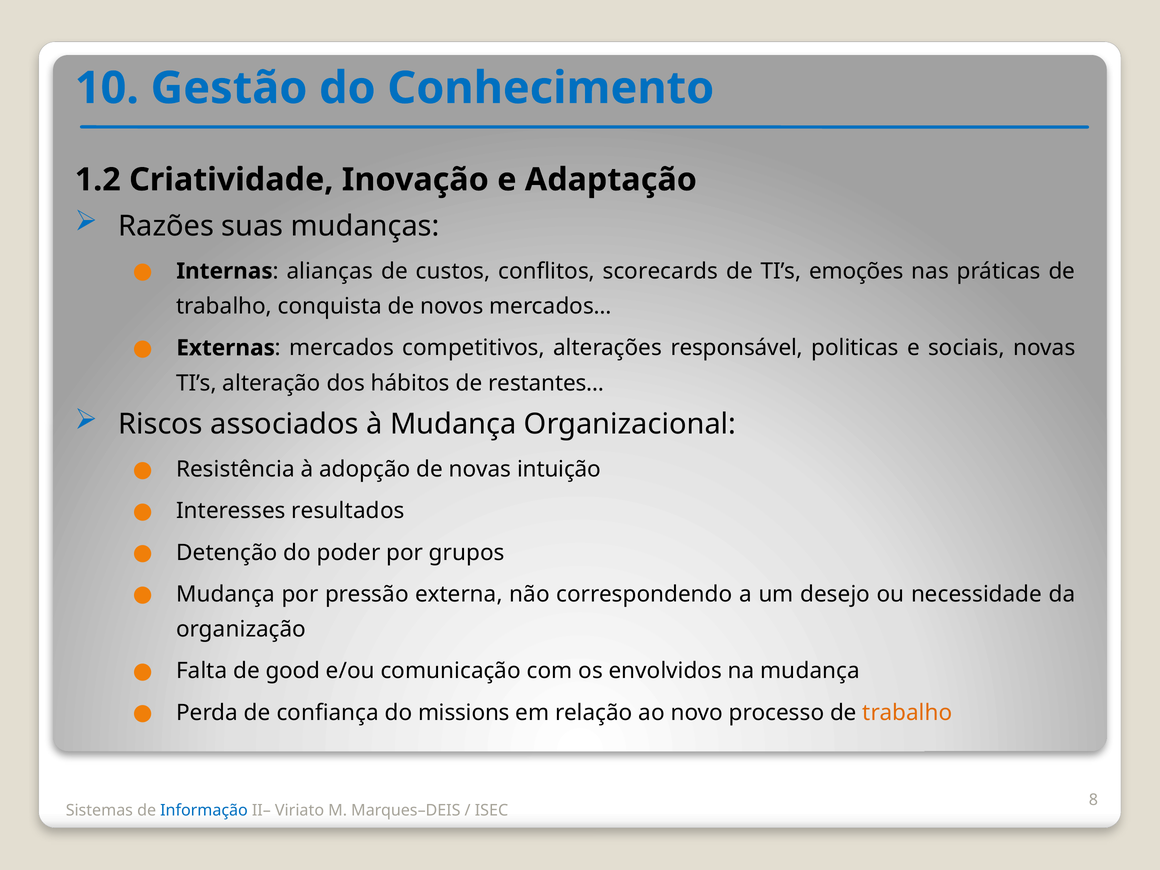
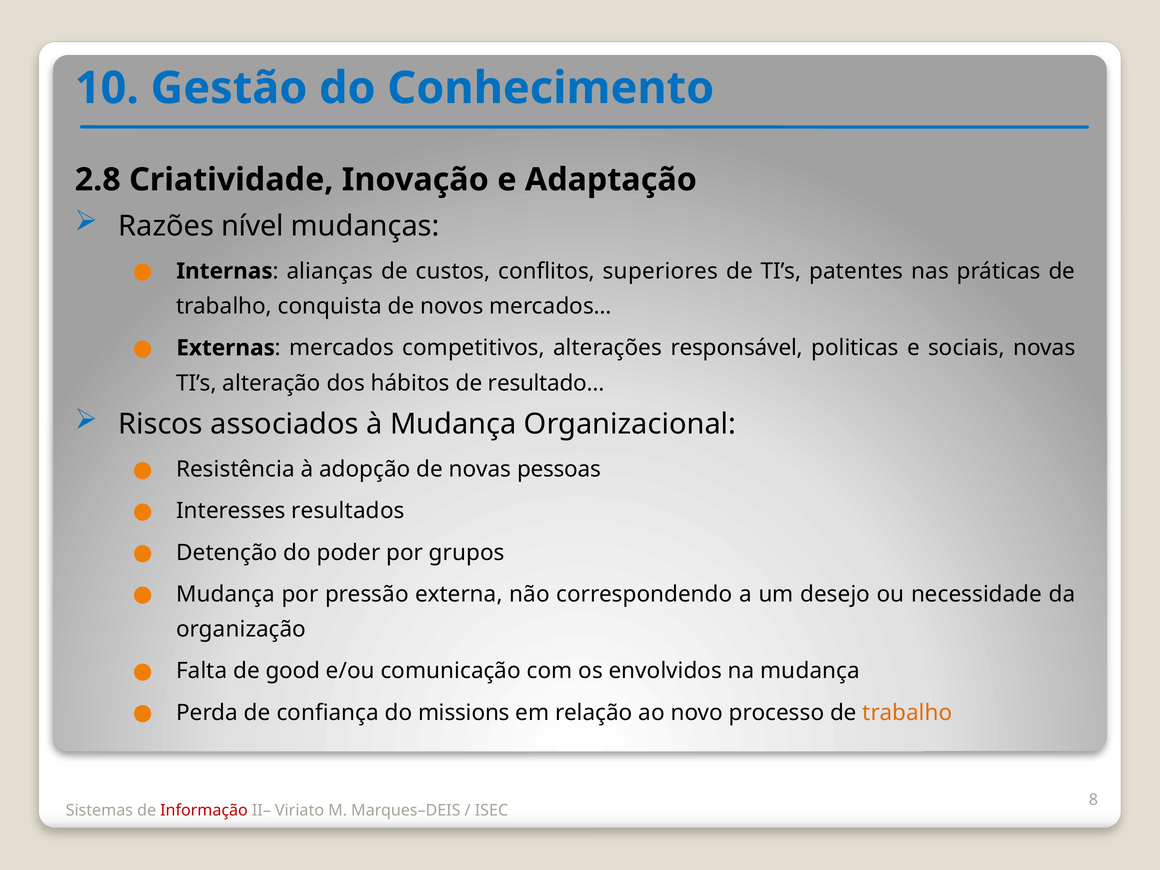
1.2: 1.2 -> 2.8
suas: suas -> nível
scorecards: scorecards -> superiores
emoções: emoções -> patentes
restantes…: restantes… -> resultado…
intuição: intuição -> pessoas
Informação colour: blue -> red
